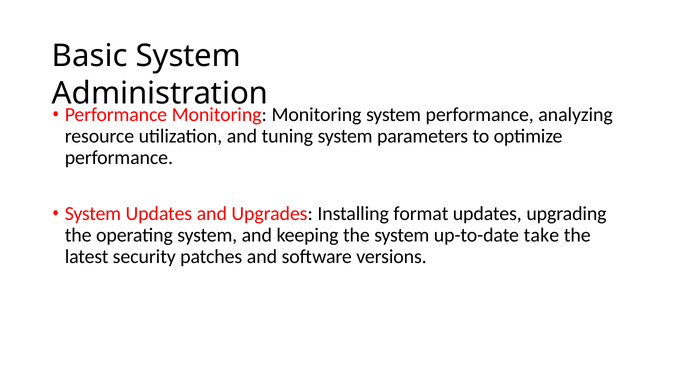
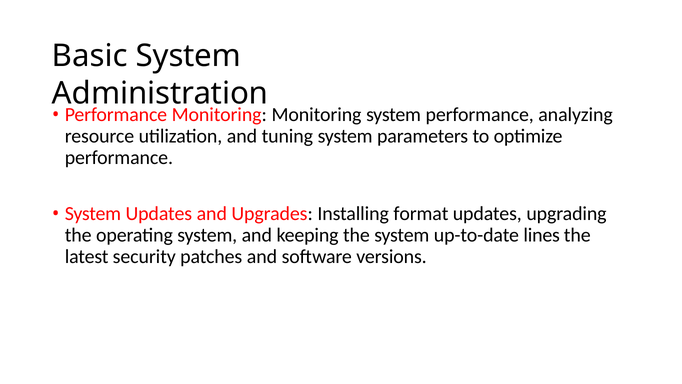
take: take -> lines
